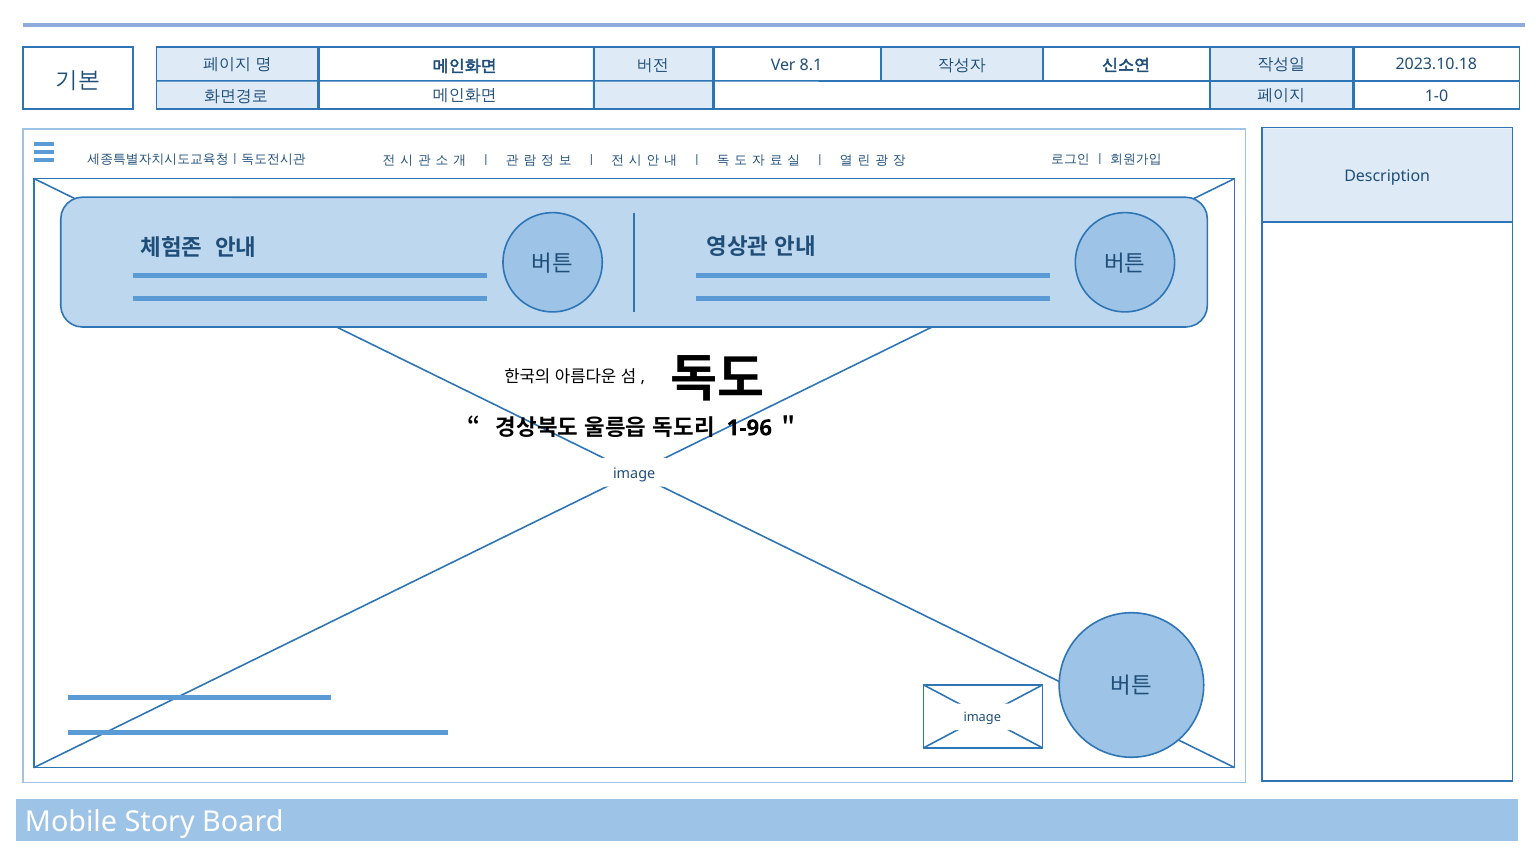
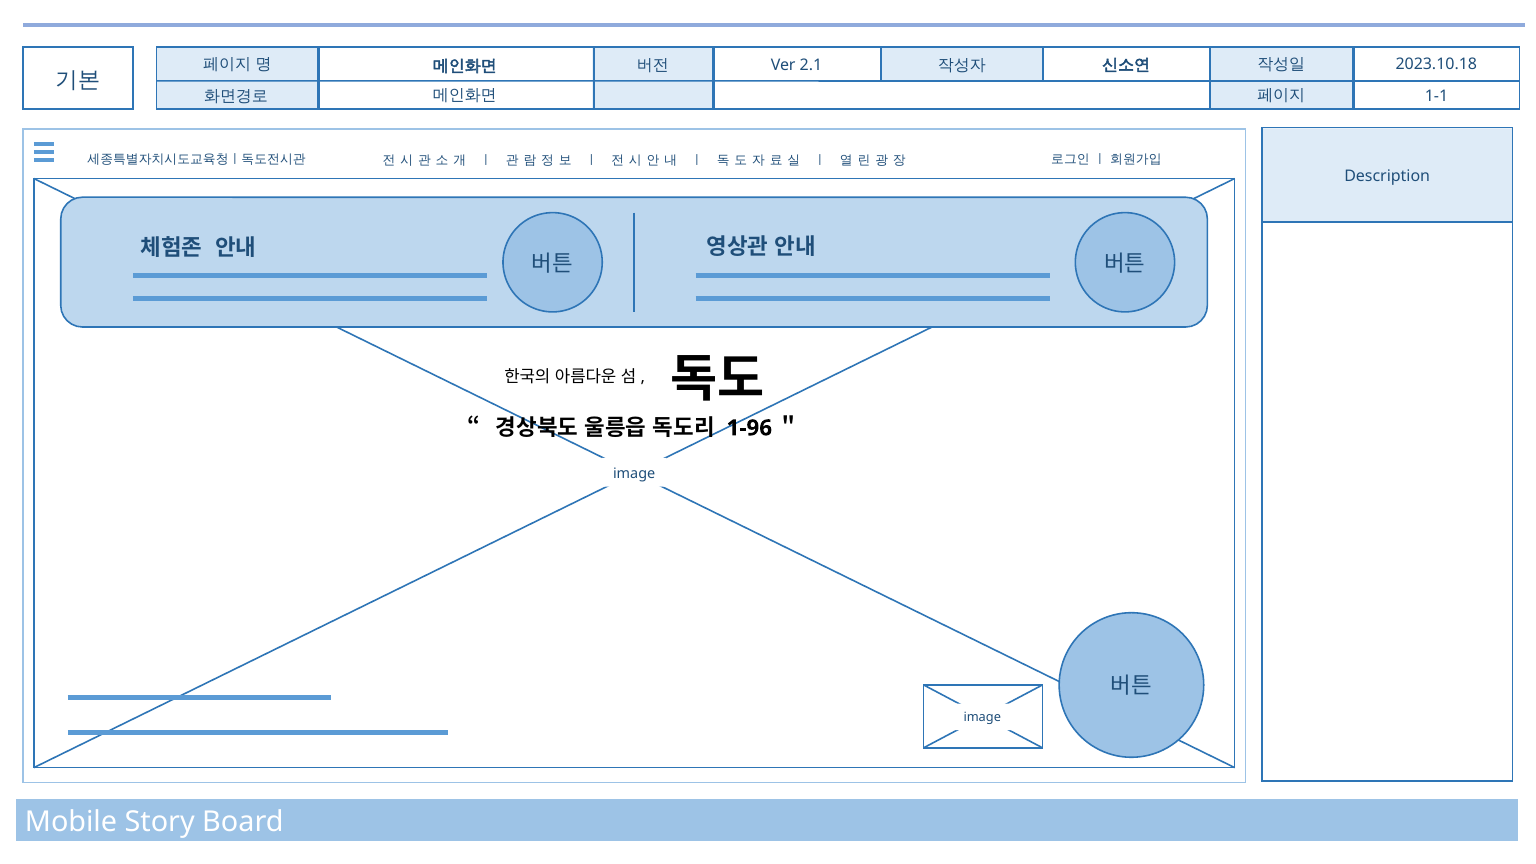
8.1: 8.1 -> 2.1
1-0: 1-0 -> 1-1
